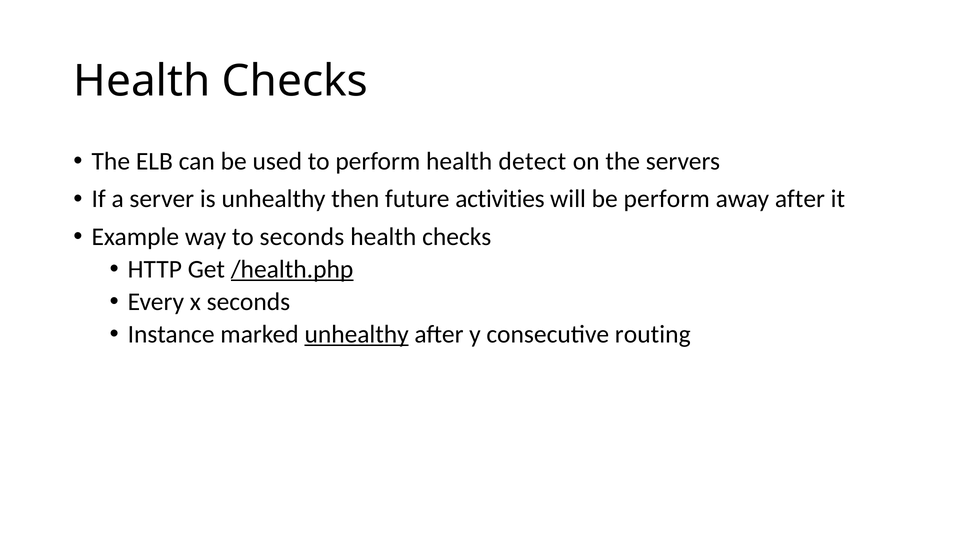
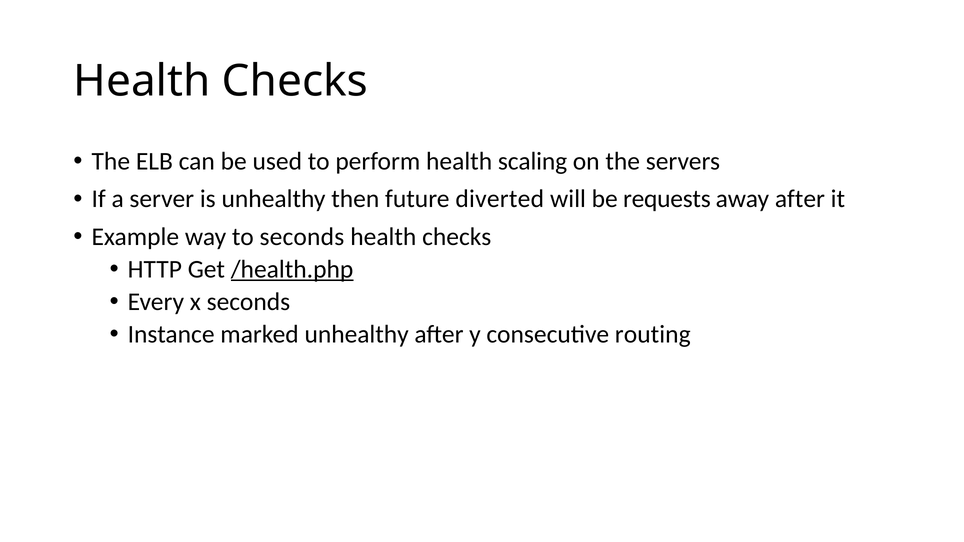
detect: detect -> scaling
activities: activities -> diverted
be perform: perform -> requests
unhealthy at (357, 334) underline: present -> none
